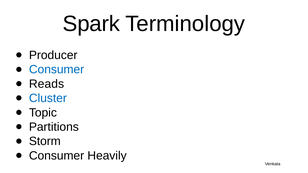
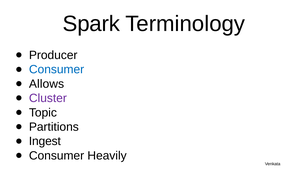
Reads: Reads -> Allows
Cluster colour: blue -> purple
Storm: Storm -> Ingest
